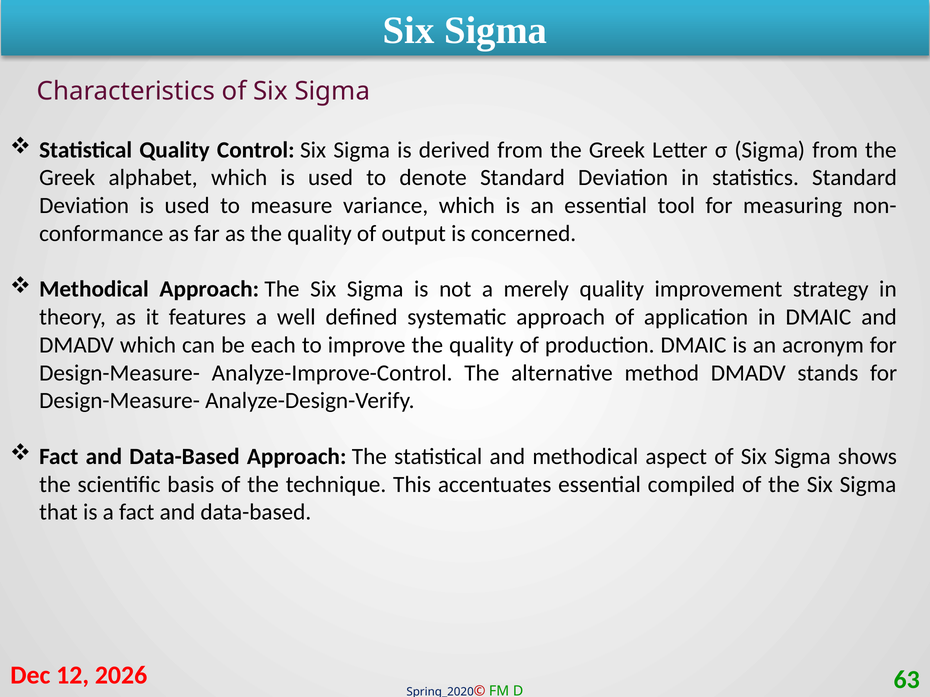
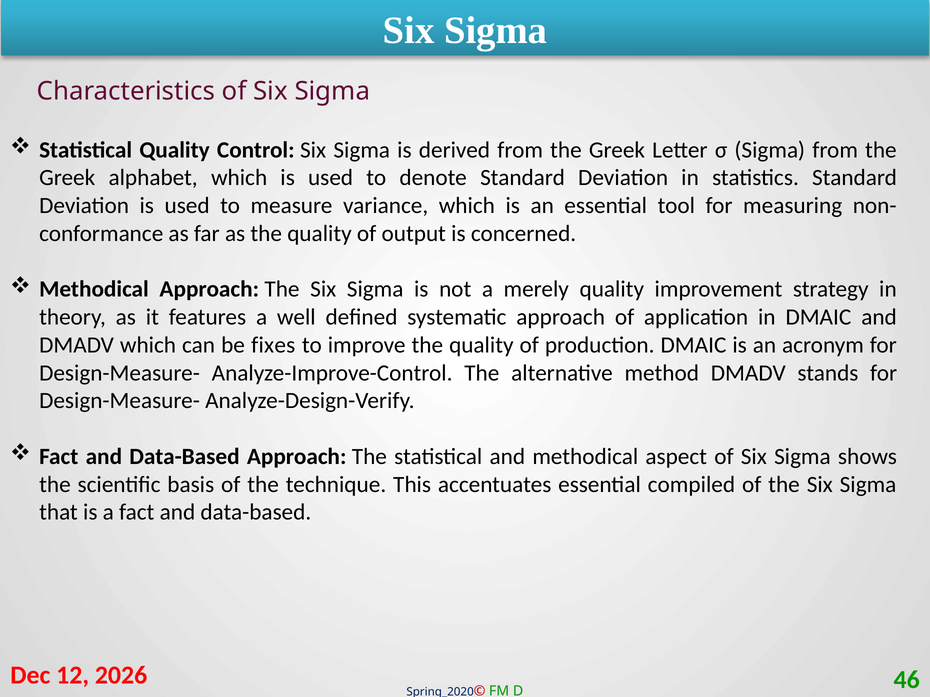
each: each -> fixes
63: 63 -> 46
